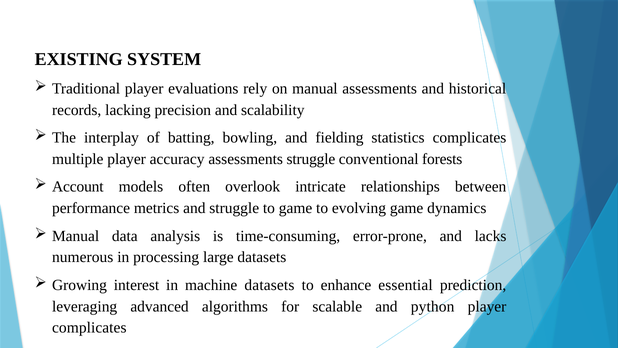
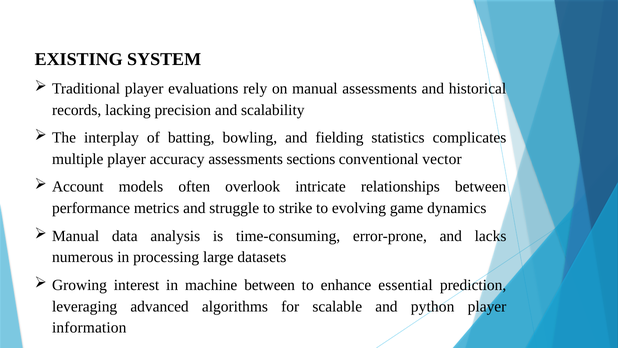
assessments struggle: struggle -> sections
forests: forests -> vector
to game: game -> strike
machine datasets: datasets -> between
complicates at (89, 327): complicates -> information
